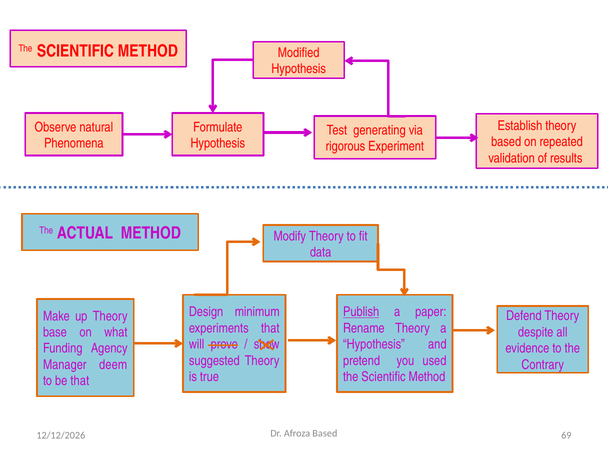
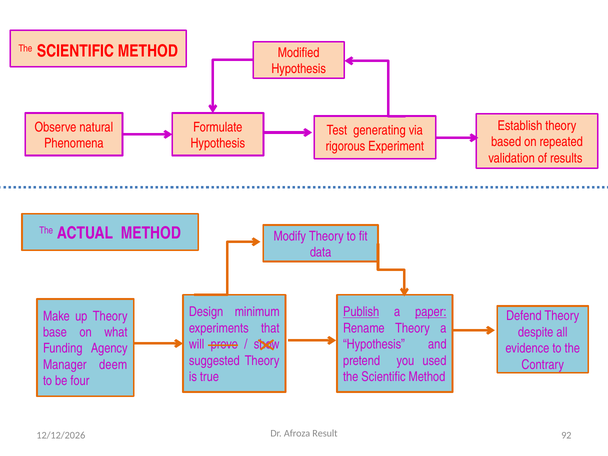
paper underline: none -> present
be that: that -> four
Afroza Based: Based -> Result
69: 69 -> 92
